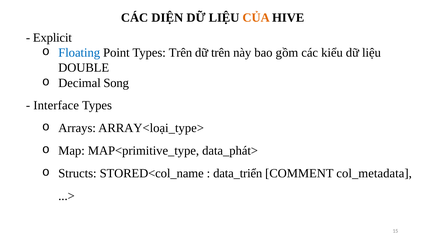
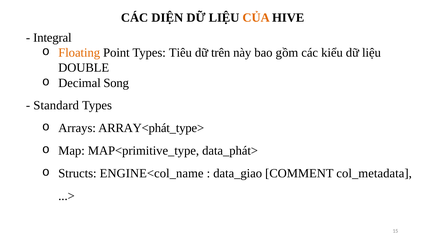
Explicit: Explicit -> Integral
Floating colour: blue -> orange
Types Trên: Trên -> Tiêu
Interface: Interface -> Standard
ARRAY<loại_type>: ARRAY<loại_type> -> ARRAY<phát_type>
STORED<col_name: STORED<col_name -> ENGINE<col_name
data_triển: data_triển -> data_giao
